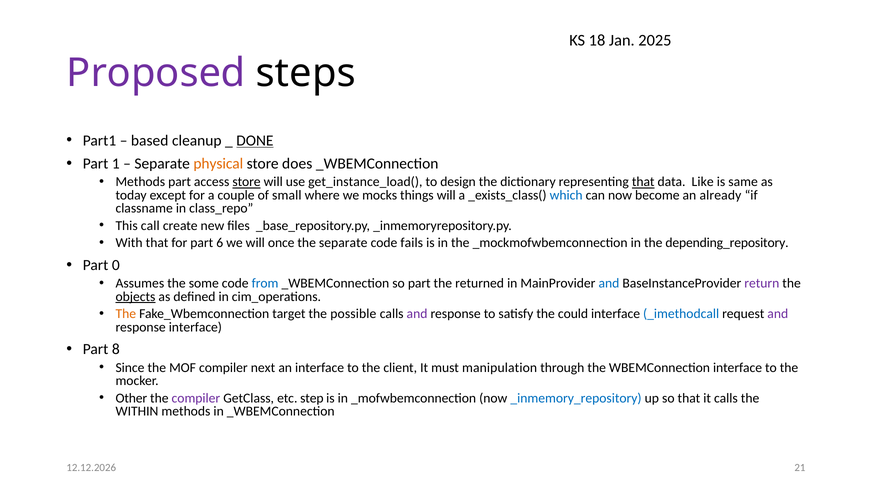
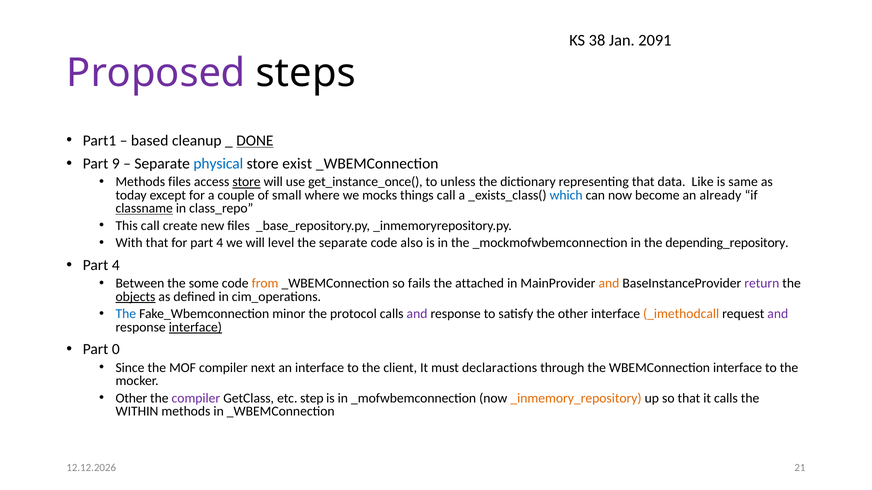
18: 18 -> 38
2025: 2025 -> 2091
1: 1 -> 9
physical colour: orange -> blue
does: does -> exist
Methods part: part -> files
get_instance_load(: get_instance_load( -> get_instance_once(
design: design -> unless
that at (643, 182) underline: present -> none
things will: will -> call
classname underline: none -> present
for part 6: 6 -> 4
once: once -> level
fails: fails -> also
0 at (116, 265): 0 -> 4
Assumes: Assumes -> Between
from colour: blue -> orange
so part: part -> fails
returned: returned -> attached
and at (609, 284) colour: blue -> orange
The at (126, 314) colour: orange -> blue
target: target -> minor
possible: possible -> protocol
the could: could -> other
_imethodcall colour: blue -> orange
interface at (195, 327) underline: none -> present
8: 8 -> 0
manipulation: manipulation -> declaractions
_inmemory_repository colour: blue -> orange
